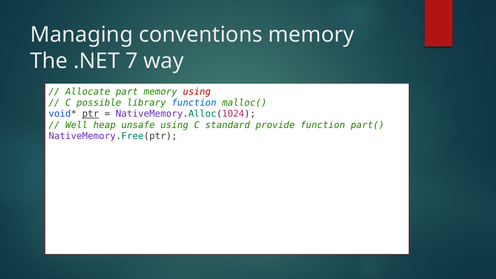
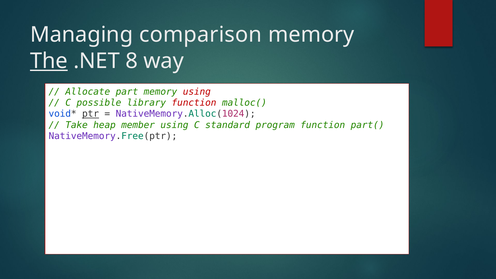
conventions: conventions -> comparison
The underline: none -> present
7: 7 -> 8
function at (194, 103) colour: blue -> red
Well: Well -> Take
unsafe: unsafe -> member
provide: provide -> program
